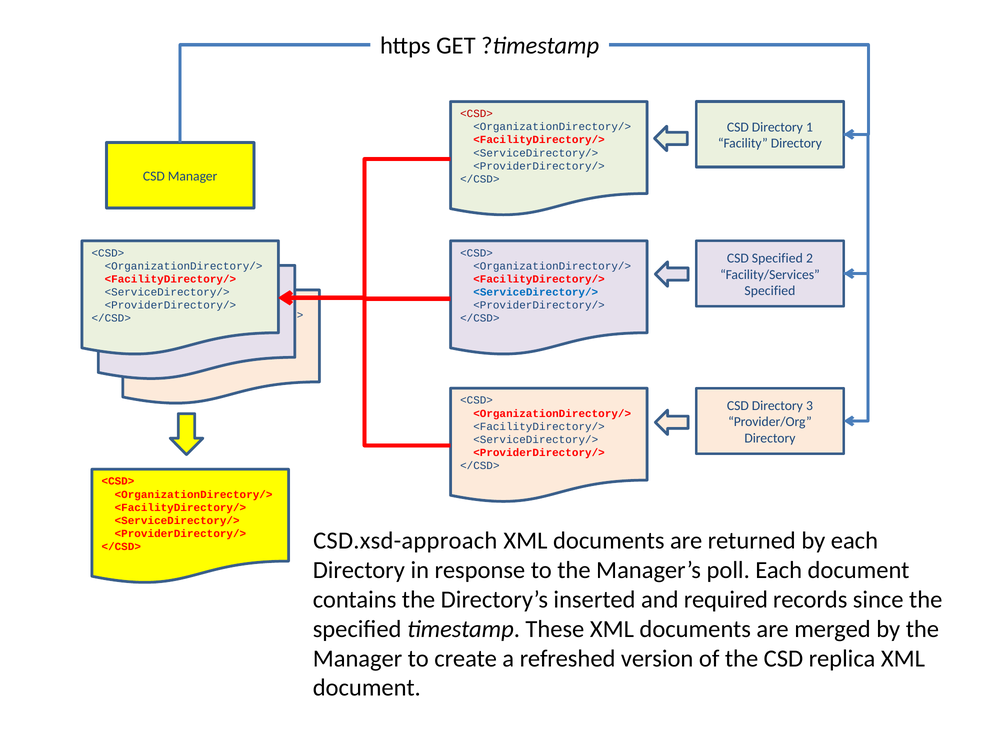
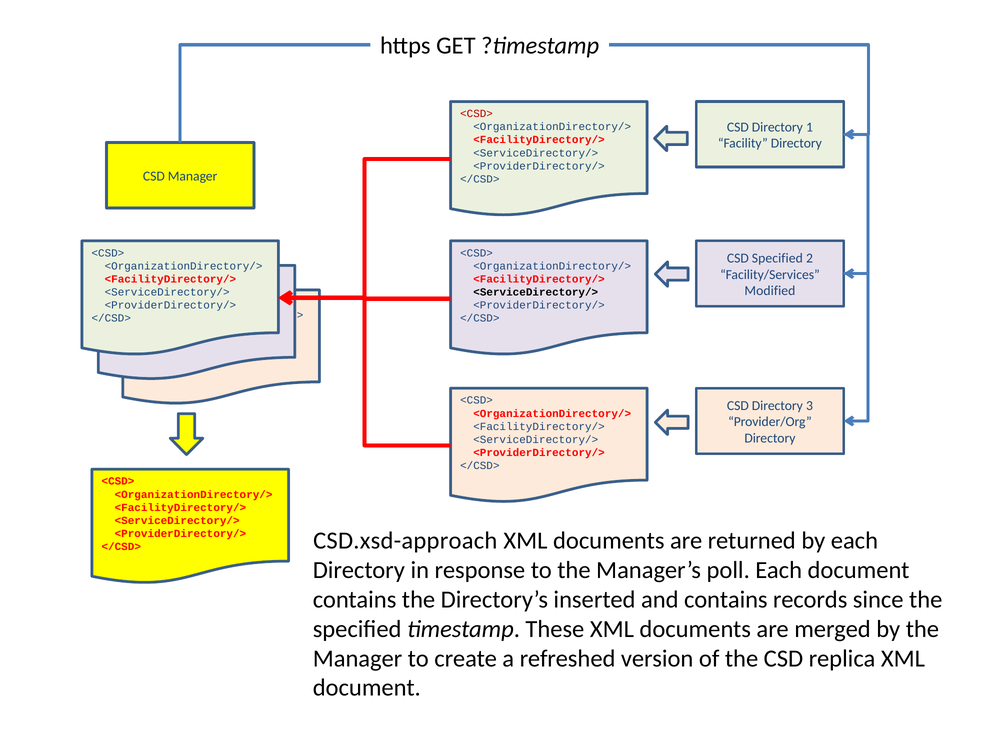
Specified at (770, 291): Specified -> Modified
<ServiceDirectory/> at (536, 292) colour: blue -> black
and required: required -> contains
